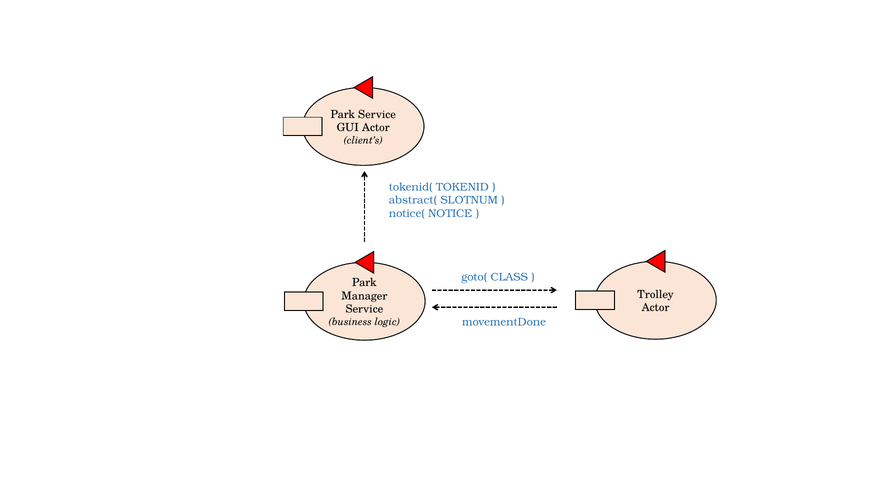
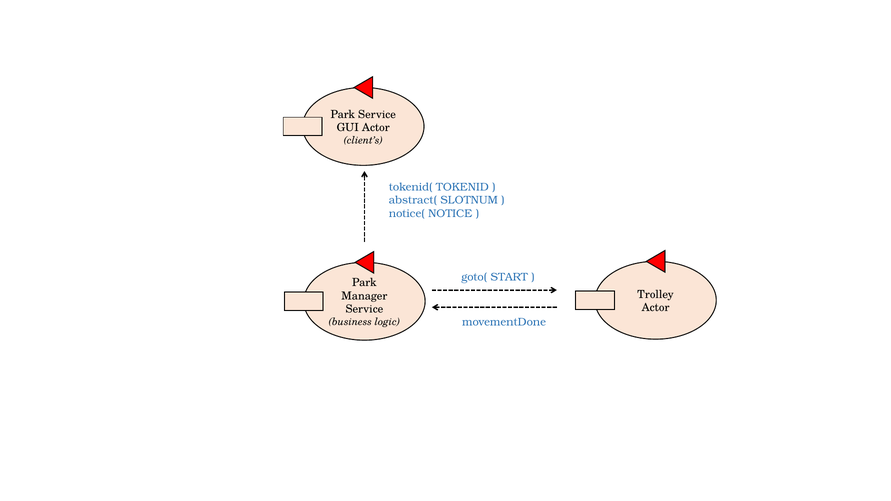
CLASS: CLASS -> START
